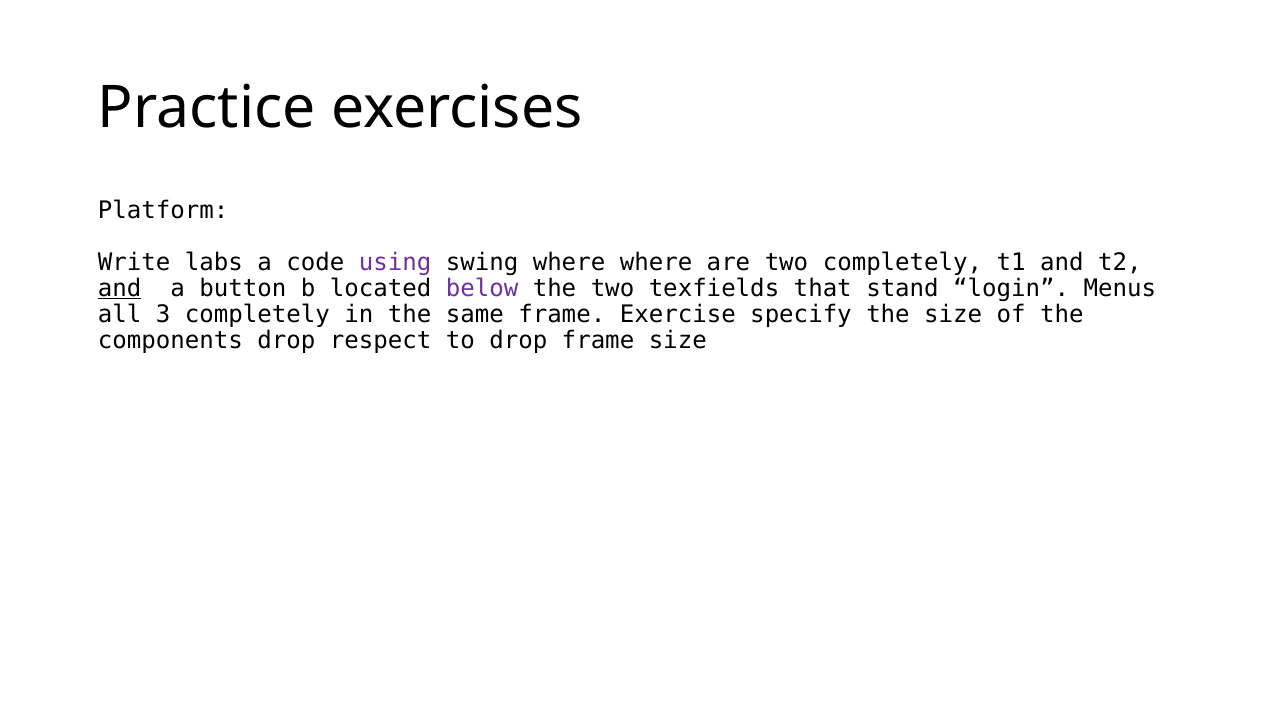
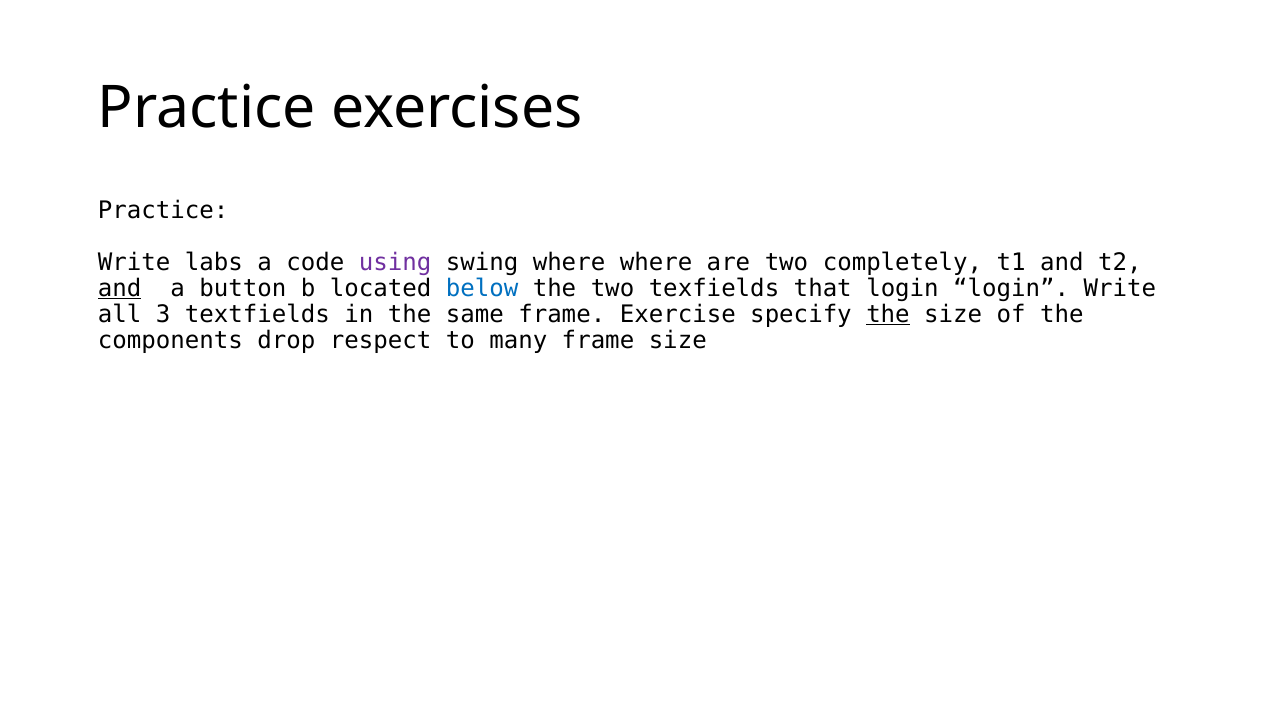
Platform at (163, 210): Platform -> Practice
below colour: purple -> blue
that stand: stand -> login
login Menus: Menus -> Write
3 completely: completely -> textfields
the at (888, 314) underline: none -> present
to drop: drop -> many
